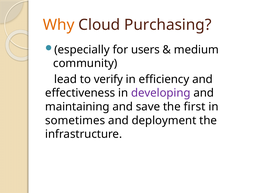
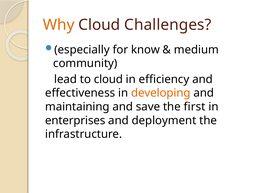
Purchasing: Purchasing -> Challenges
users: users -> know
to verify: verify -> cloud
developing colour: purple -> orange
sometimes: sometimes -> enterprises
